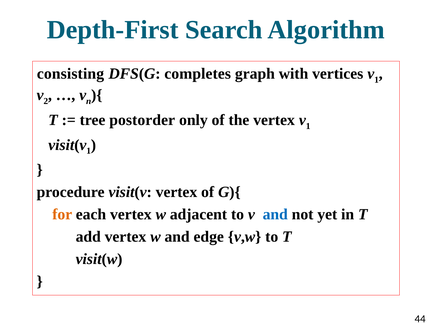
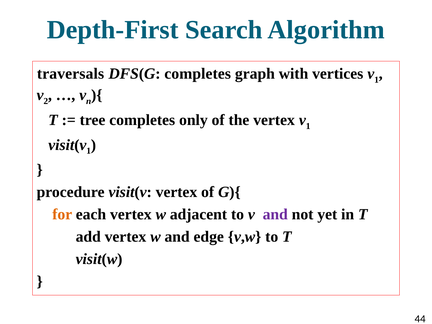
consisting: consisting -> traversals
tree postorder: postorder -> completes
and at (275, 214) colour: blue -> purple
